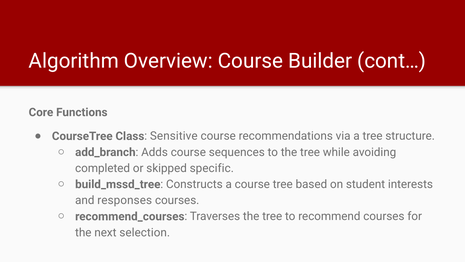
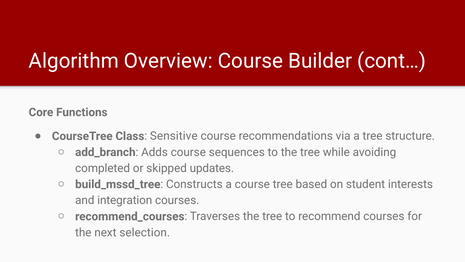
specific: specific -> updates
responses: responses -> integration
